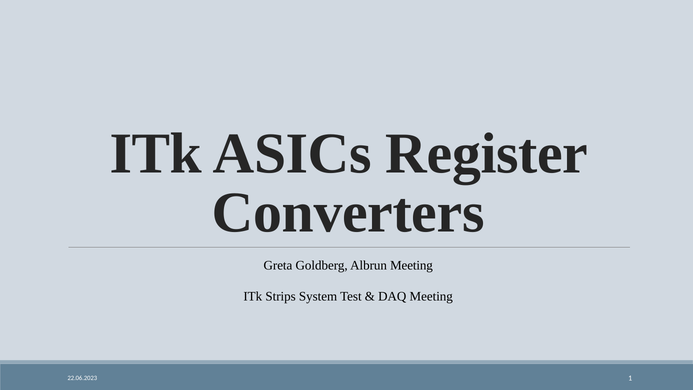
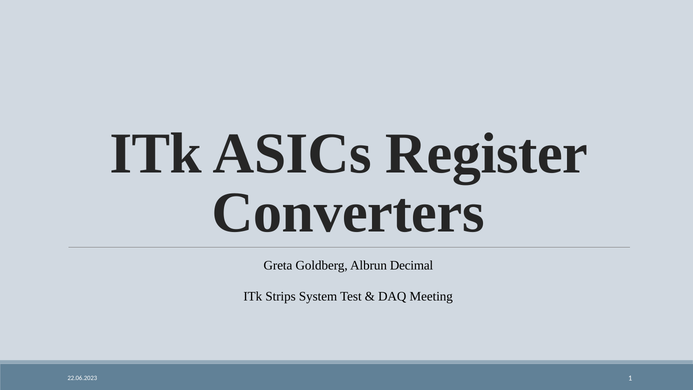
Albrun Meeting: Meeting -> Decimal
